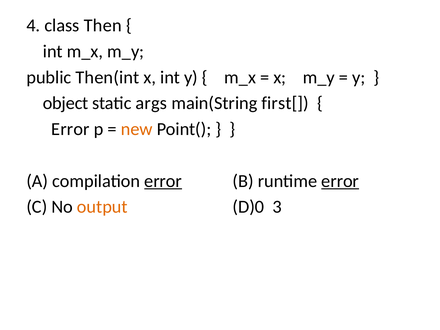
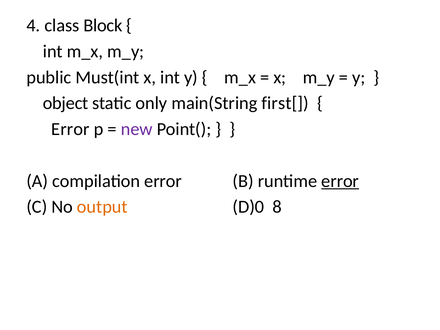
Then: Then -> Block
Then(int: Then(int -> Must(int
args: args -> only
new colour: orange -> purple
error at (163, 181) underline: present -> none
3: 3 -> 8
